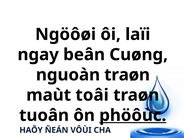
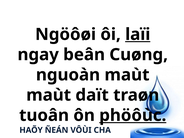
laïi underline: none -> present
nguoàn traøn: traøn -> maùt
toâi: toâi -> daït
